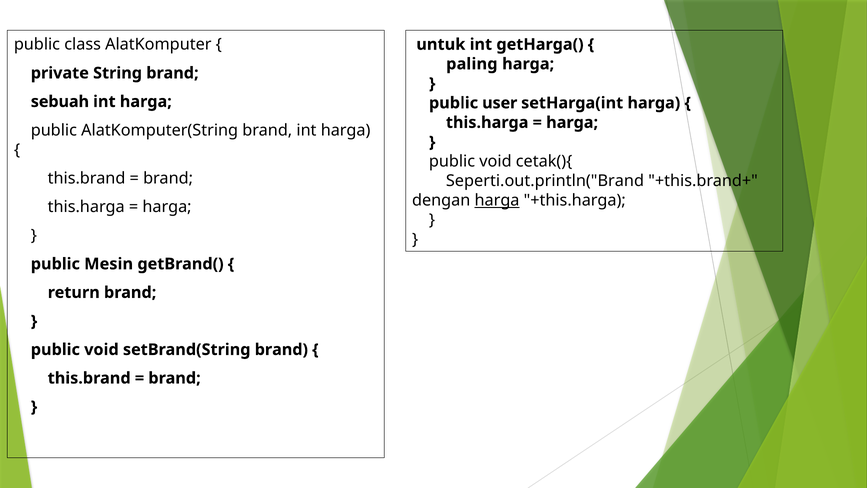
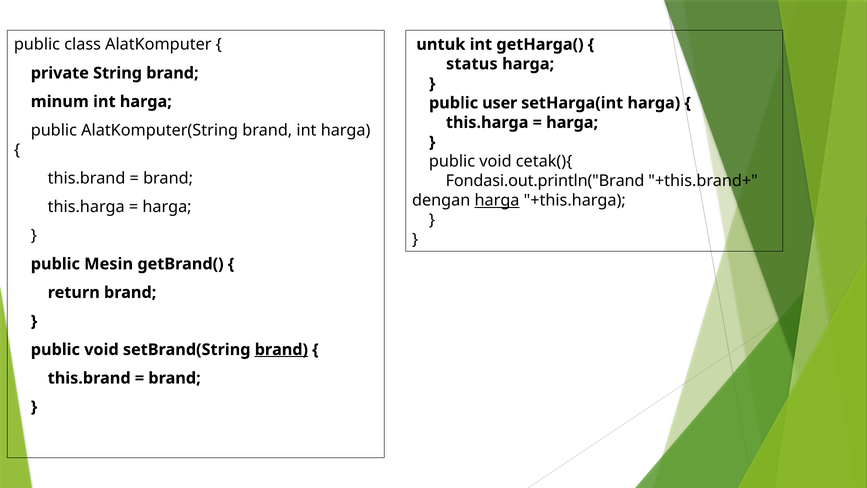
paling: paling -> status
sebuah: sebuah -> minum
Seperti.out.println("Brand: Seperti.out.println("Brand -> Fondasi.out.println("Brand
brand at (281, 349) underline: none -> present
